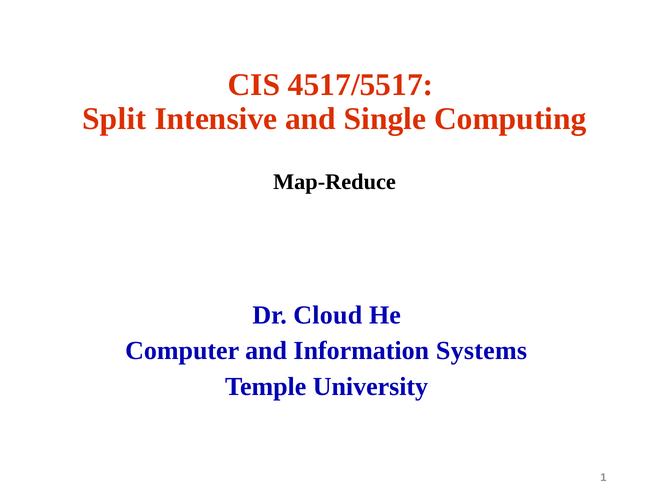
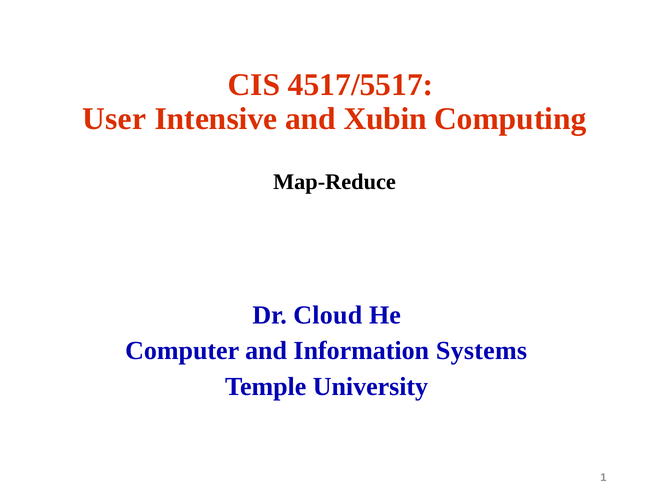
Split: Split -> User
Single: Single -> Xubin
